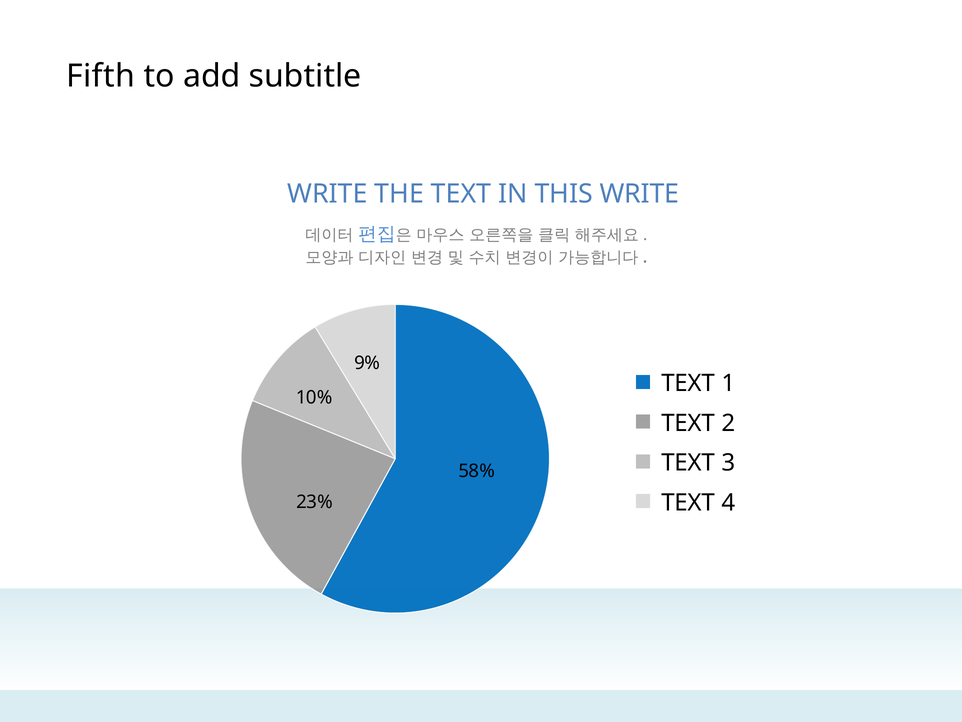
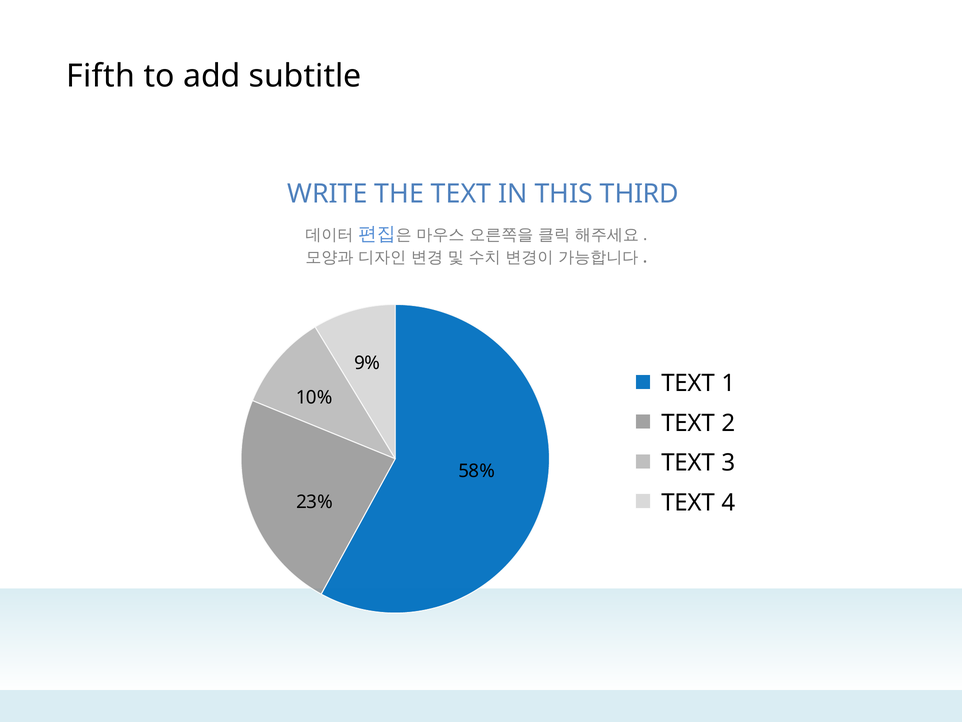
THIS WRITE: WRITE -> THIRD
